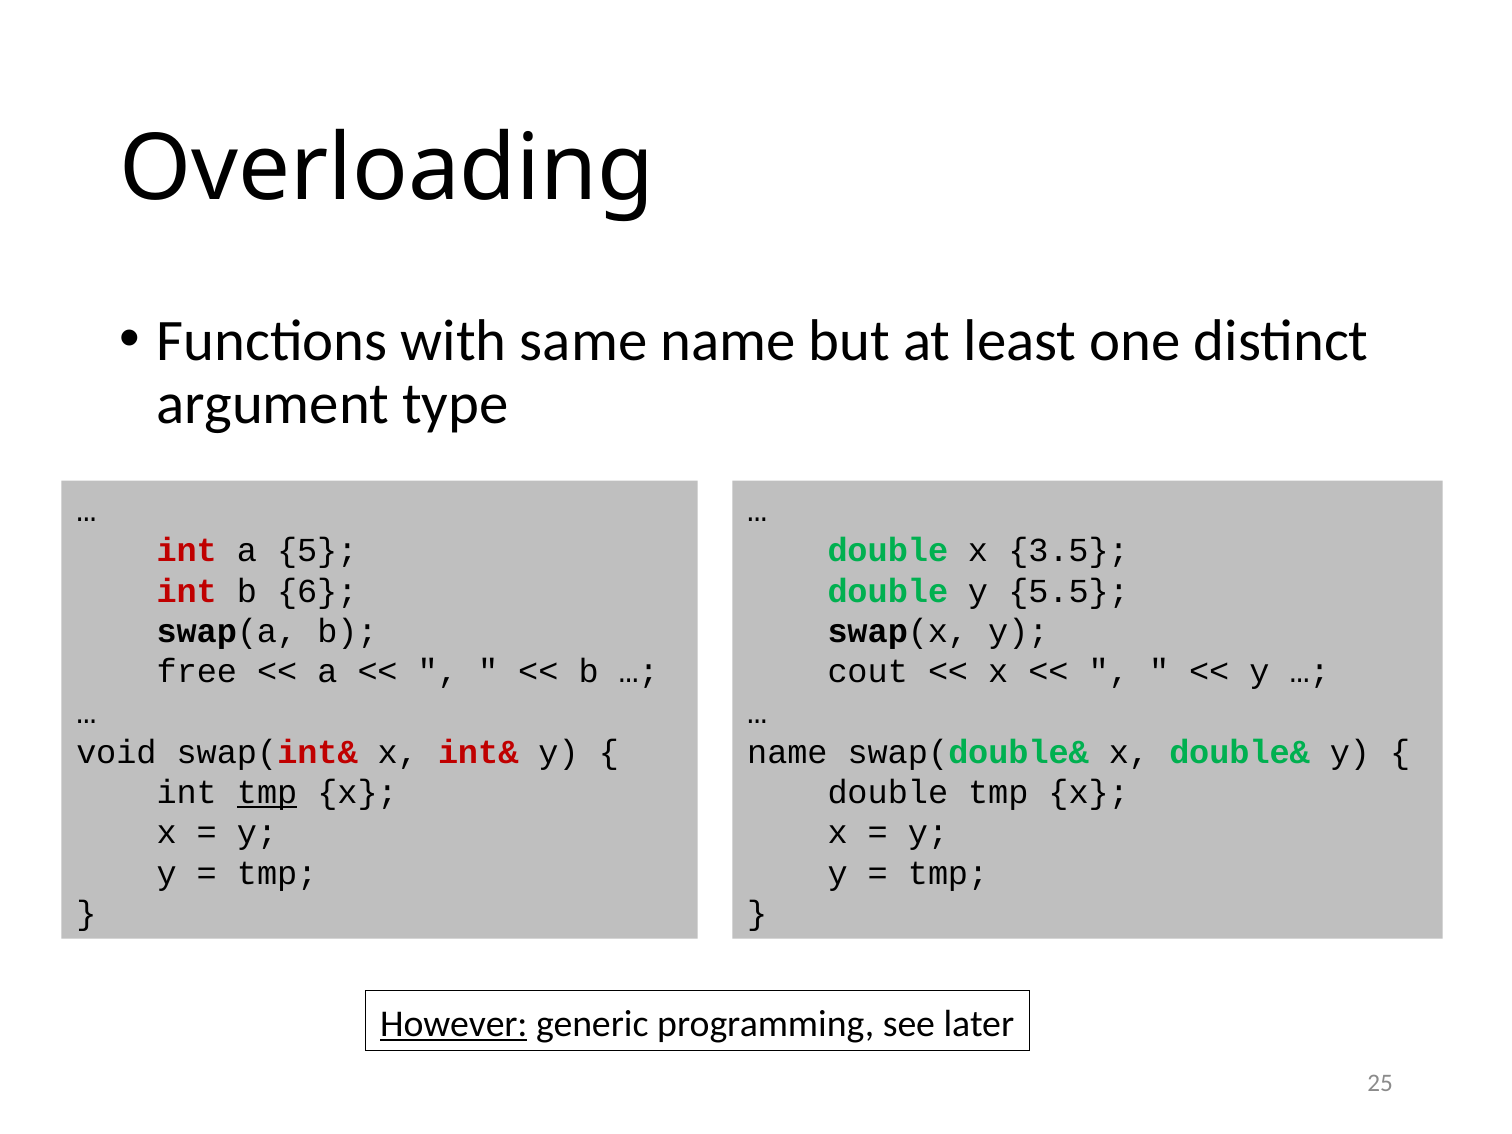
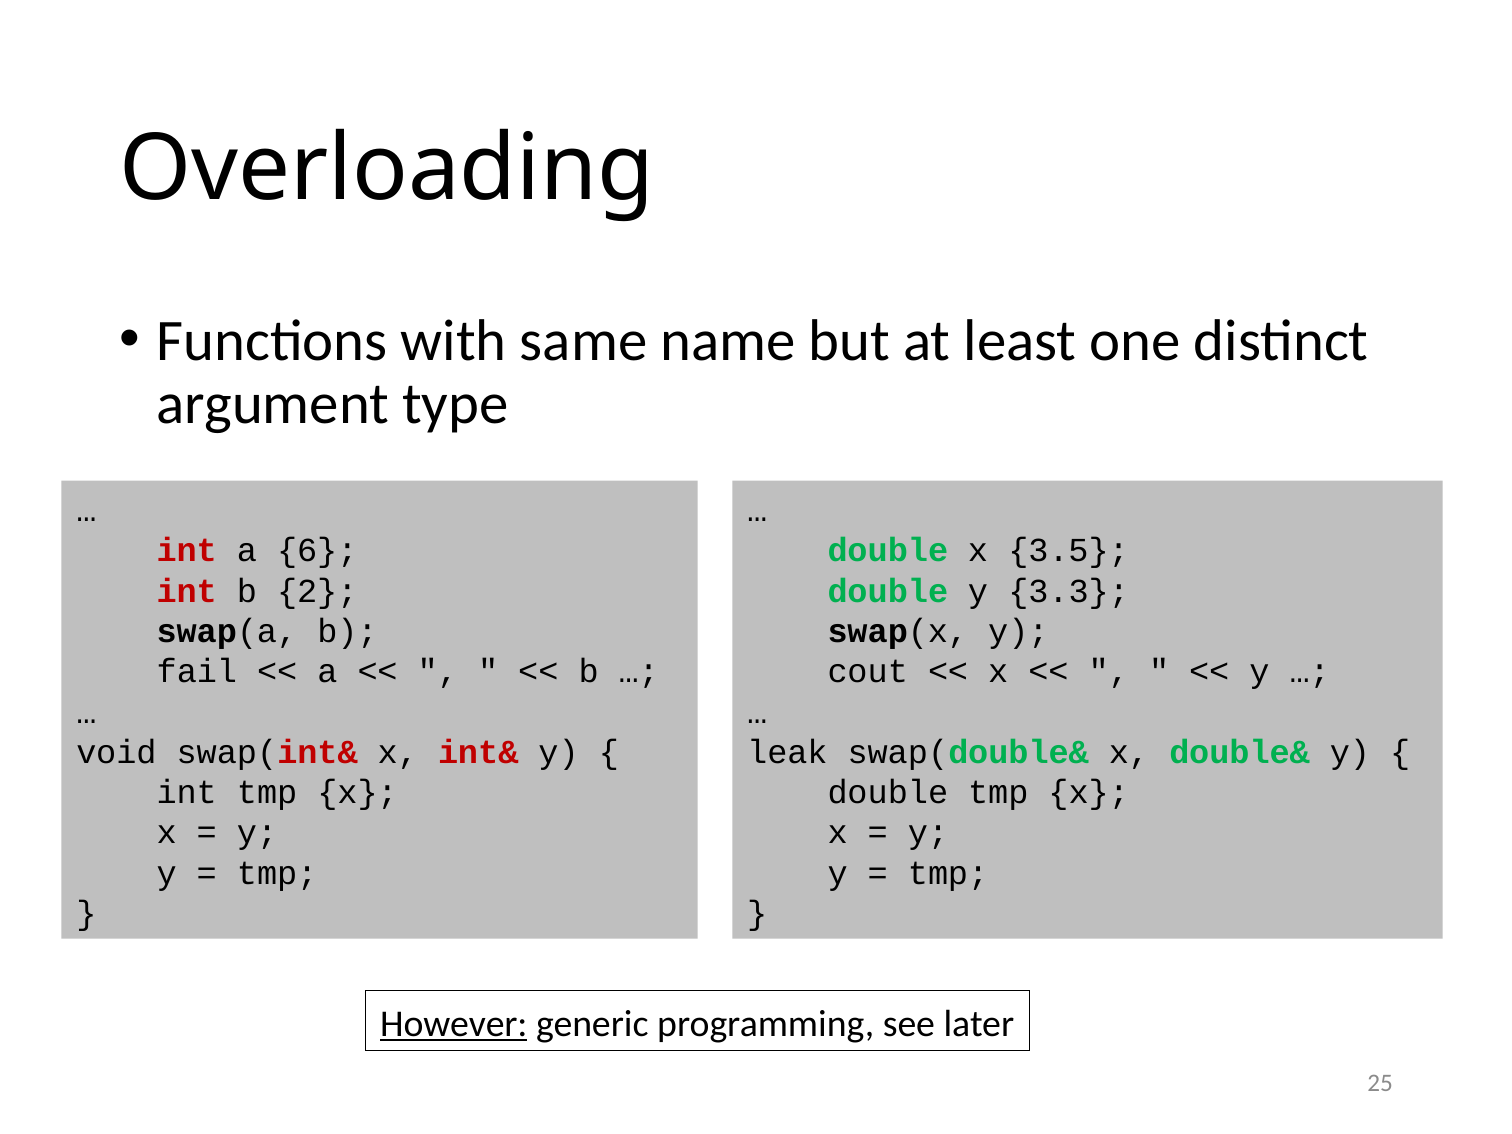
5: 5 -> 6
6: 6 -> 2
5.5: 5.5 -> 3.3
free: free -> fail
name at (787, 752): name -> leak
tmp at (267, 793) underline: present -> none
